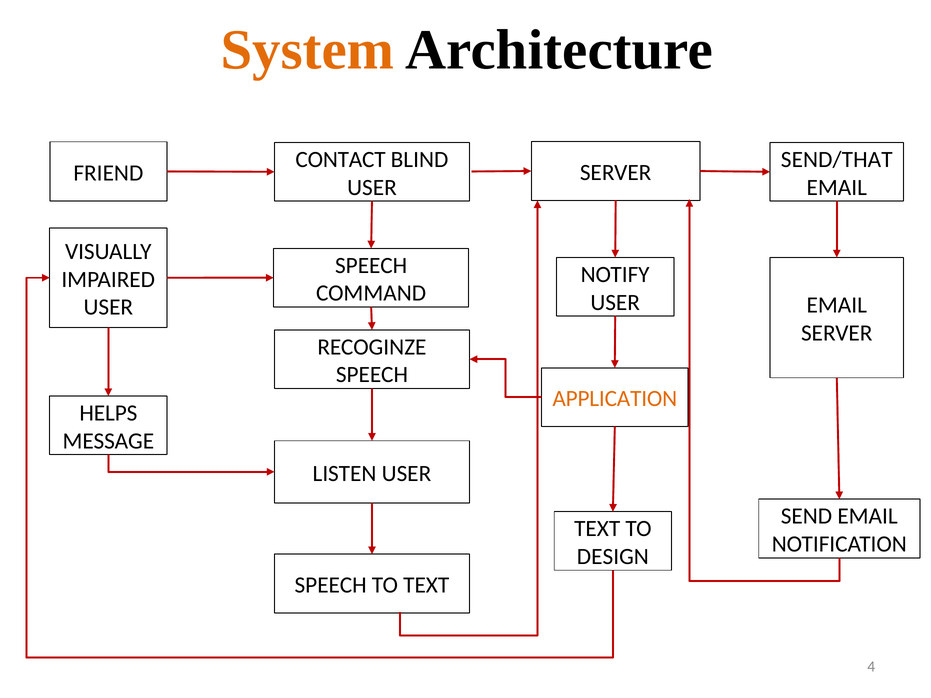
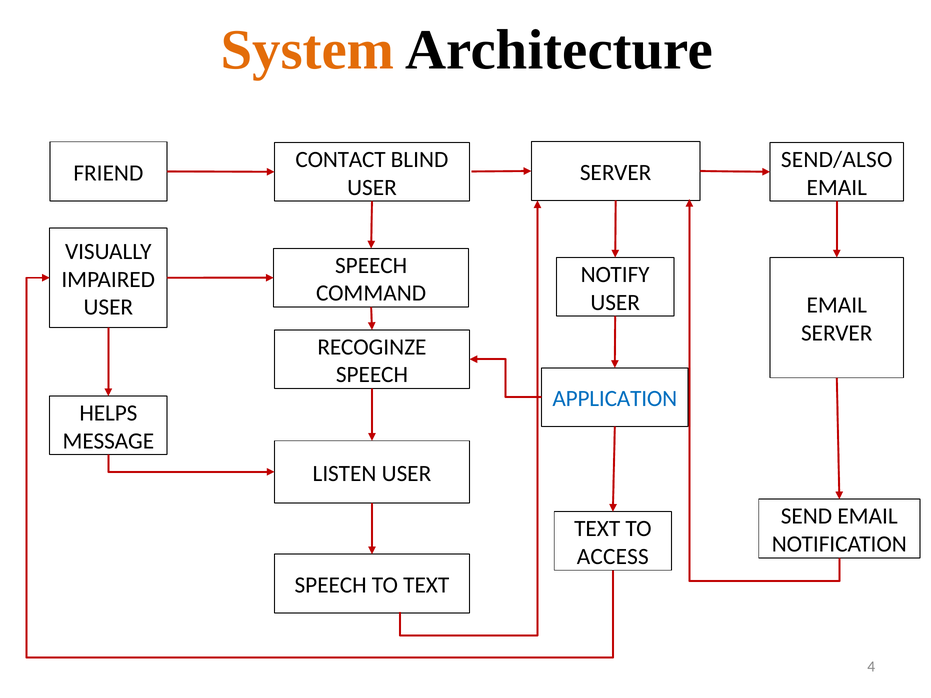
SEND/THAT: SEND/THAT -> SEND/ALSO
APPLICATION colour: orange -> blue
DESIGN: DESIGN -> ACCESS
